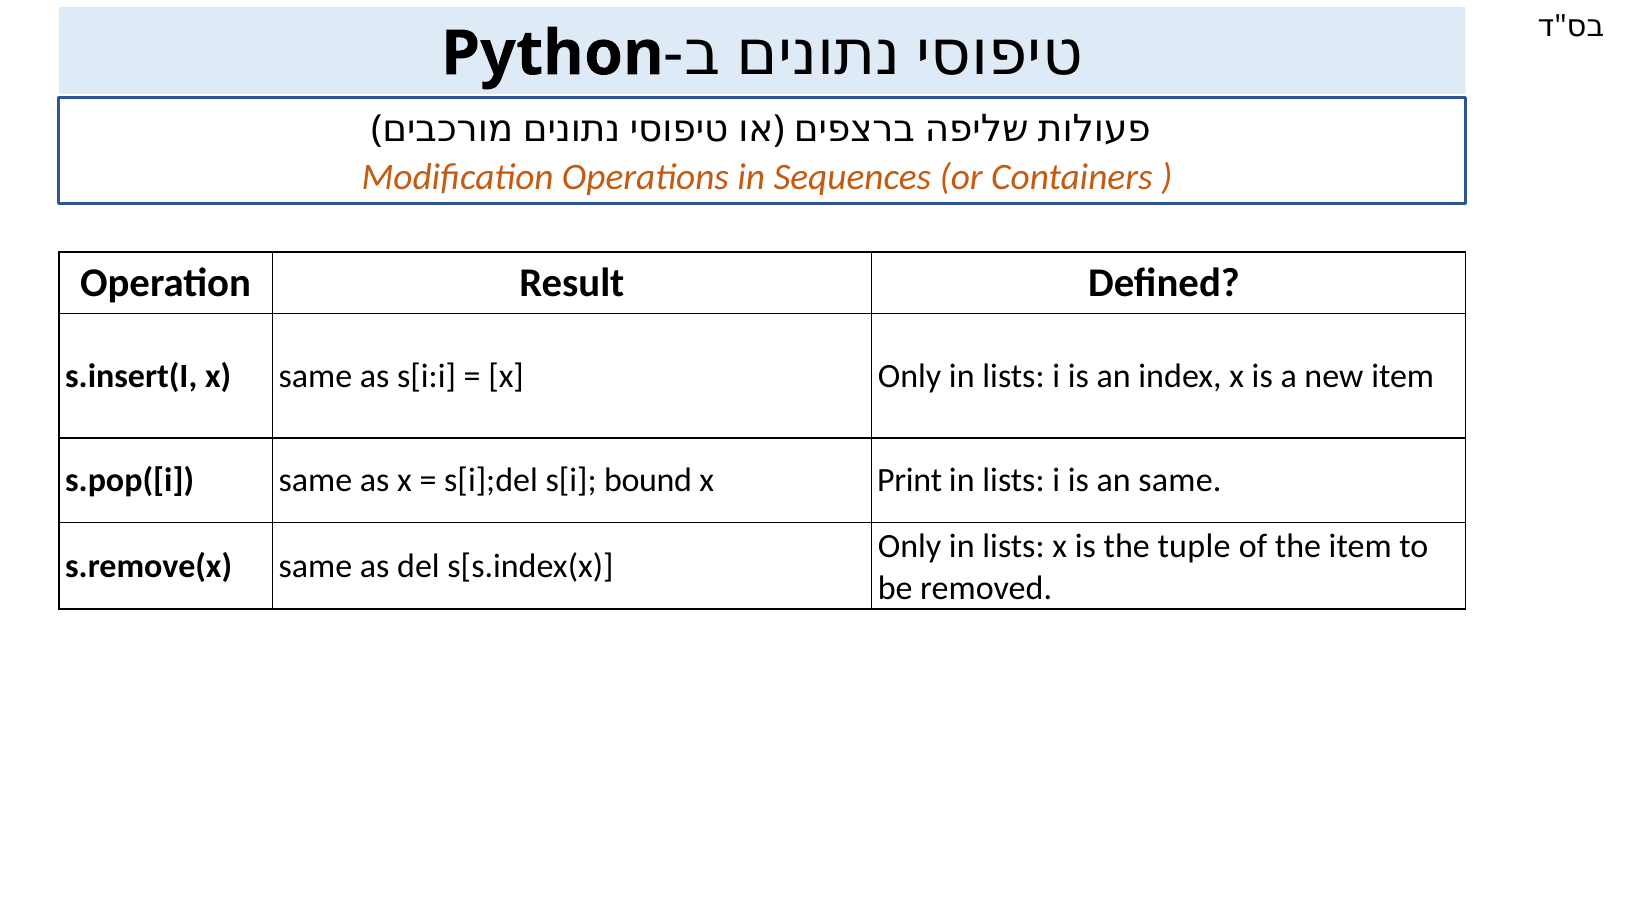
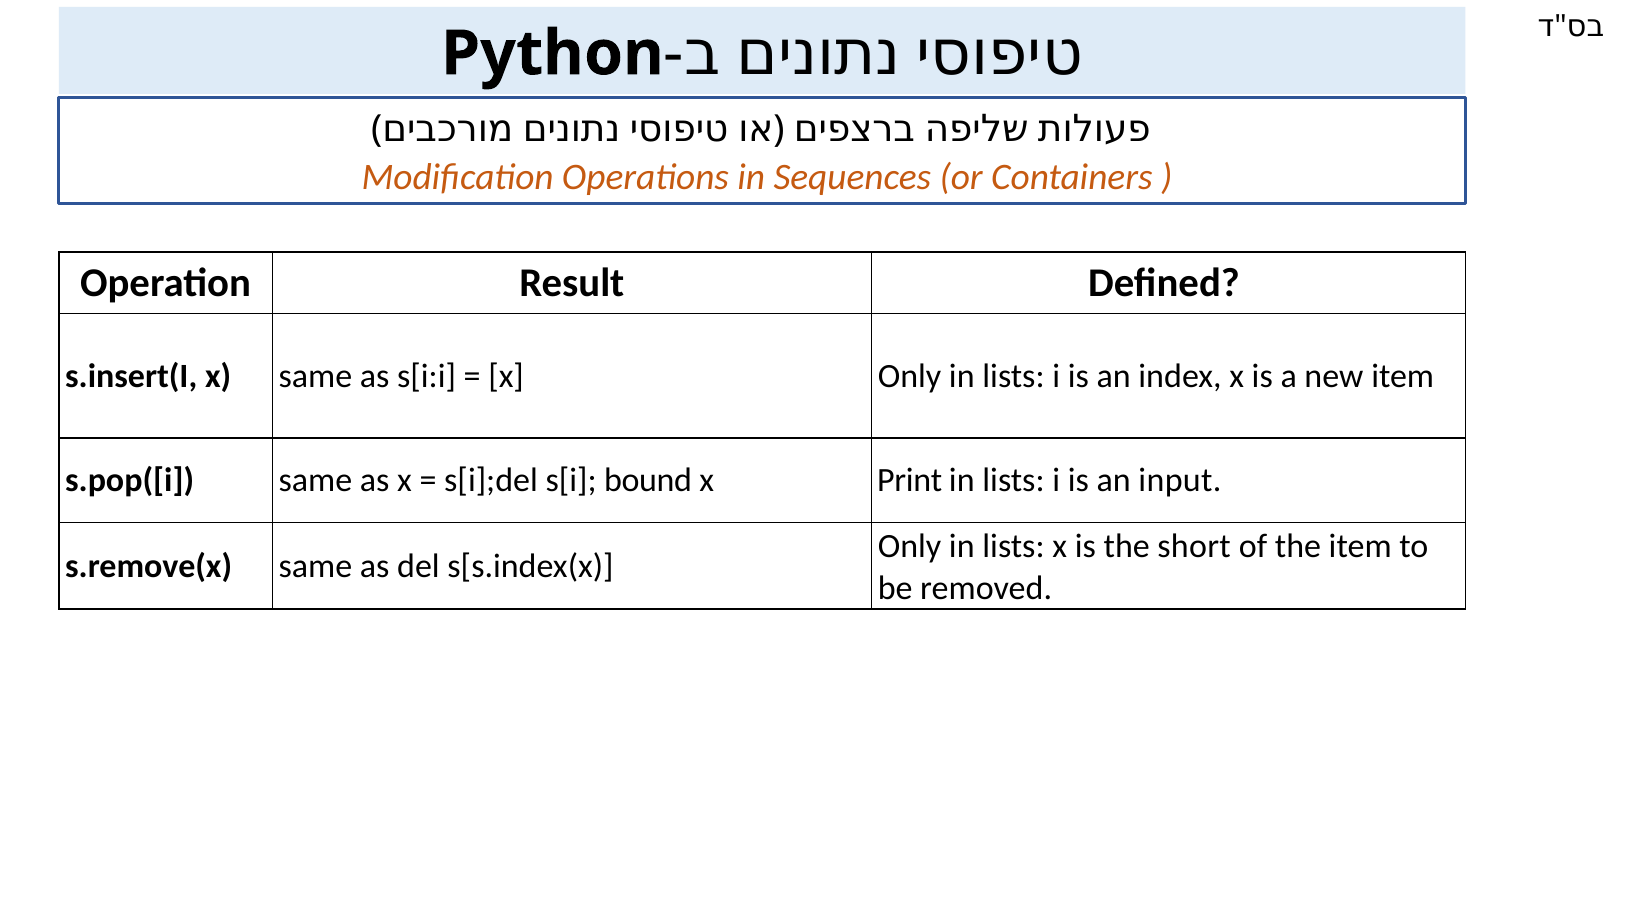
an same: same -> input
tuple: tuple -> short
